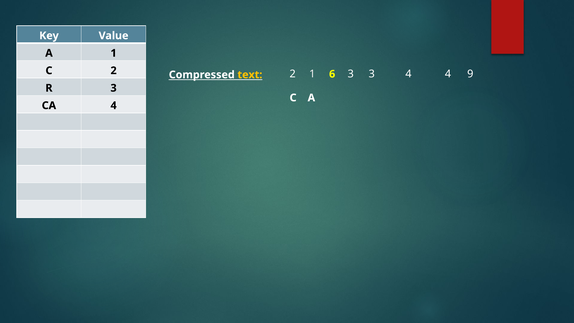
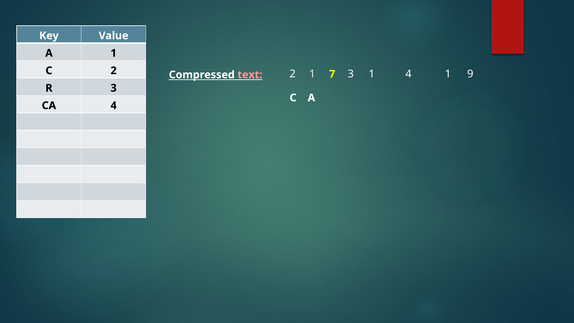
6: 6 -> 7
3 3: 3 -> 1
4 4: 4 -> 1
text colour: yellow -> pink
